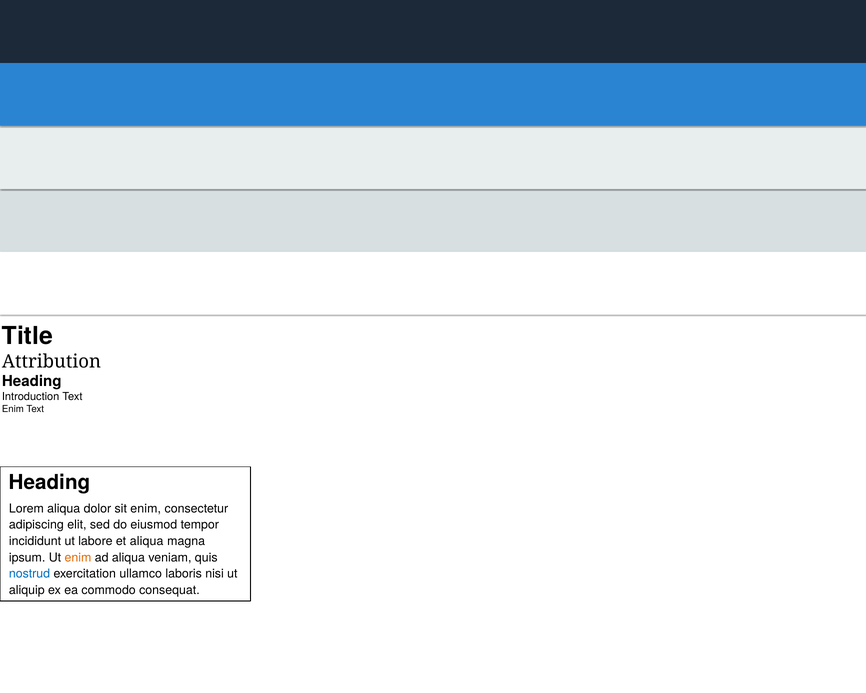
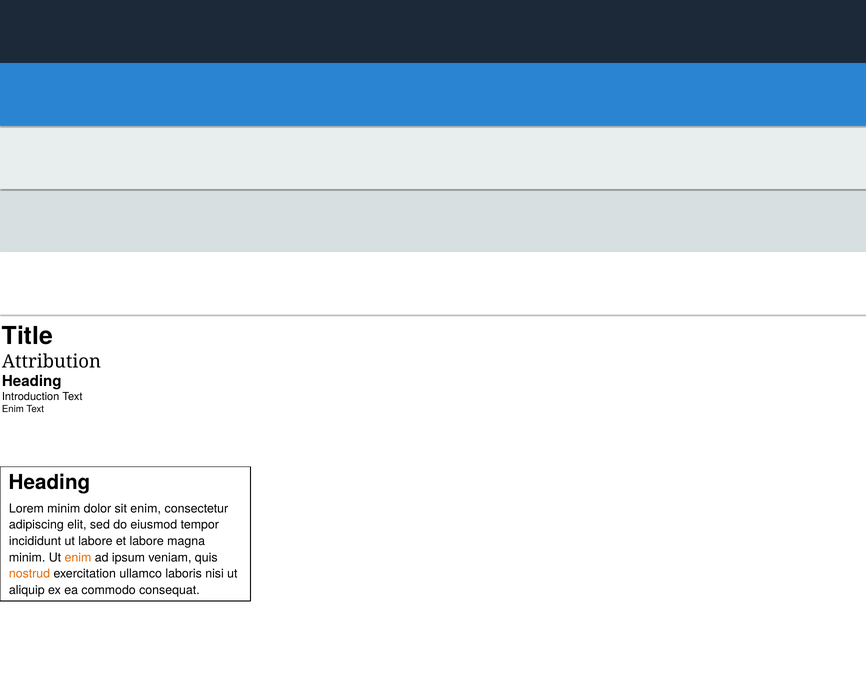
Lorem aliqua: aliqua -> minim
et aliqua: aliqua -> labore
ipsum at (27, 557): ipsum -> minim
ad aliqua: aliqua -> ipsum
nostrud colour: blue -> orange
